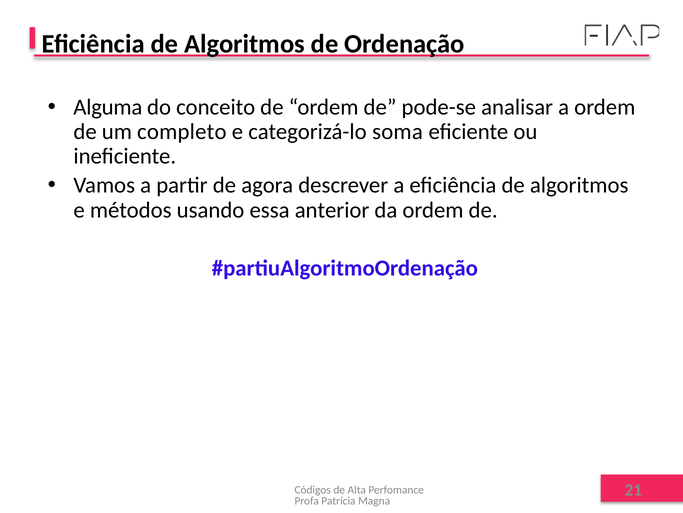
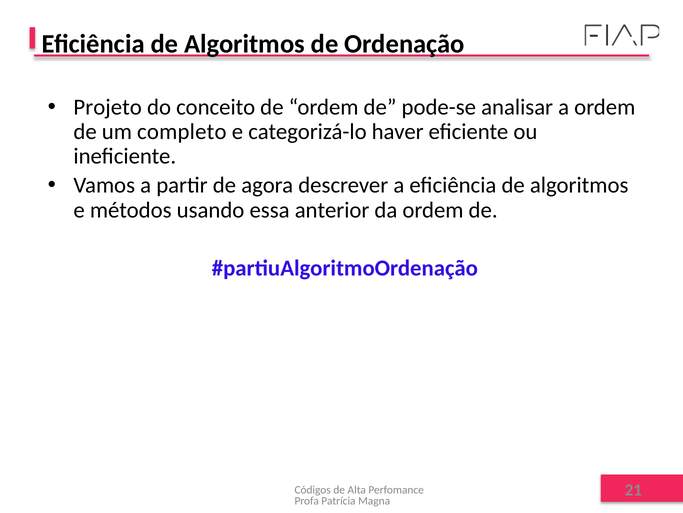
Alguma: Alguma -> Projeto
soma: soma -> haver
